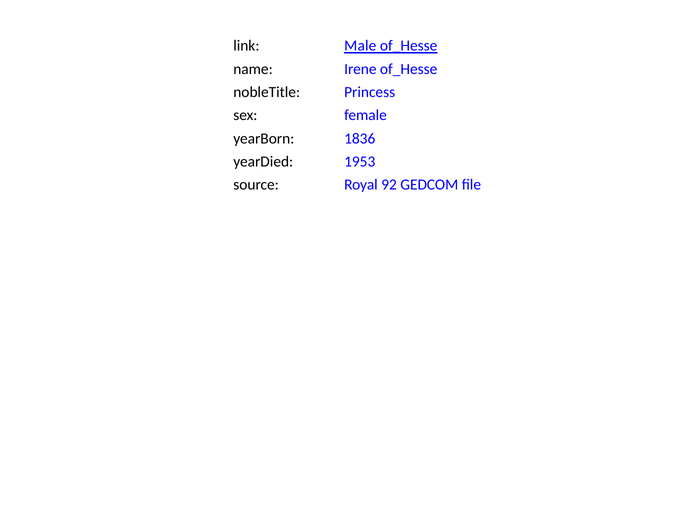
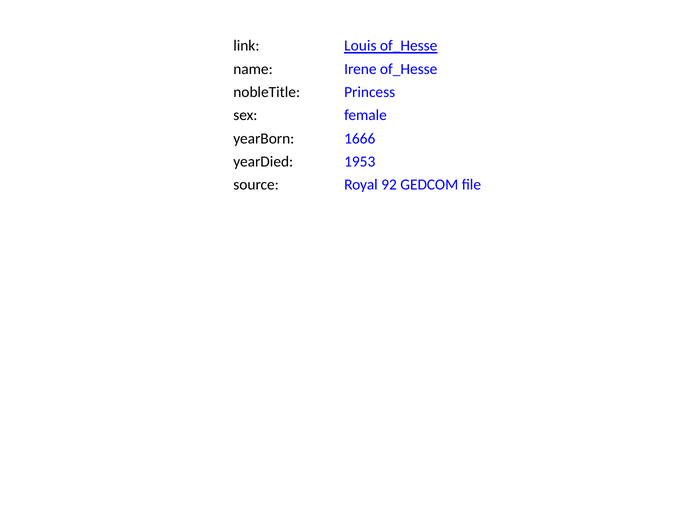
Male: Male -> Louis
1836: 1836 -> 1666
